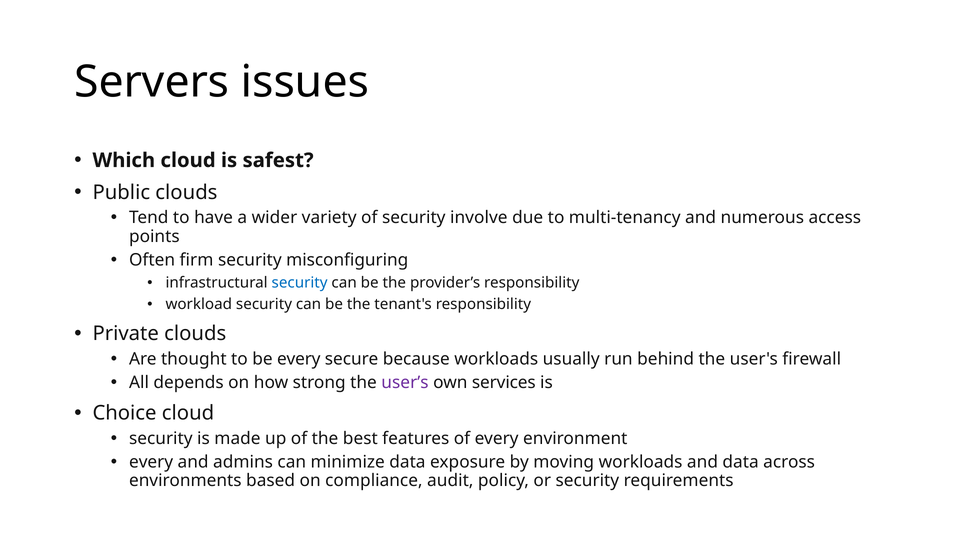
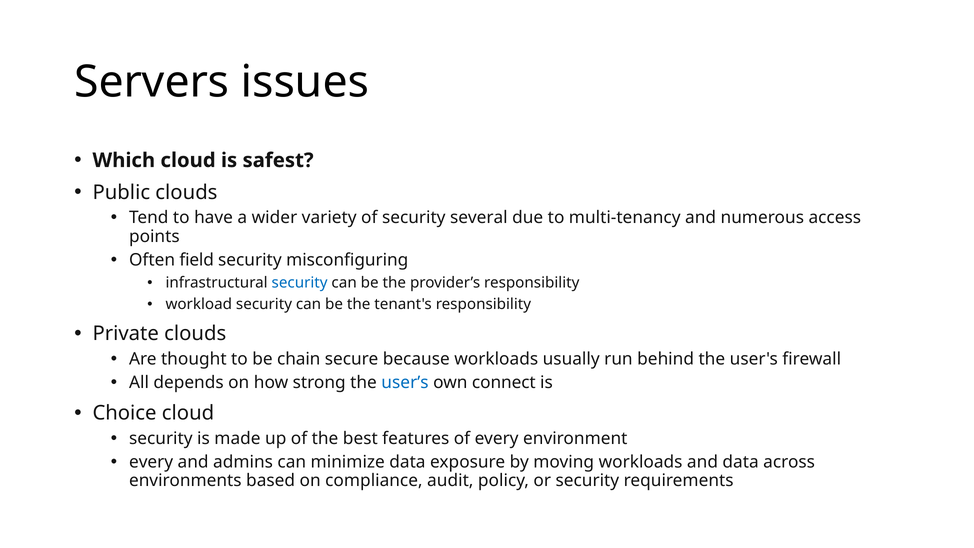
involve: involve -> several
firm: firm -> field
be every: every -> chain
user’s colour: purple -> blue
services: services -> connect
